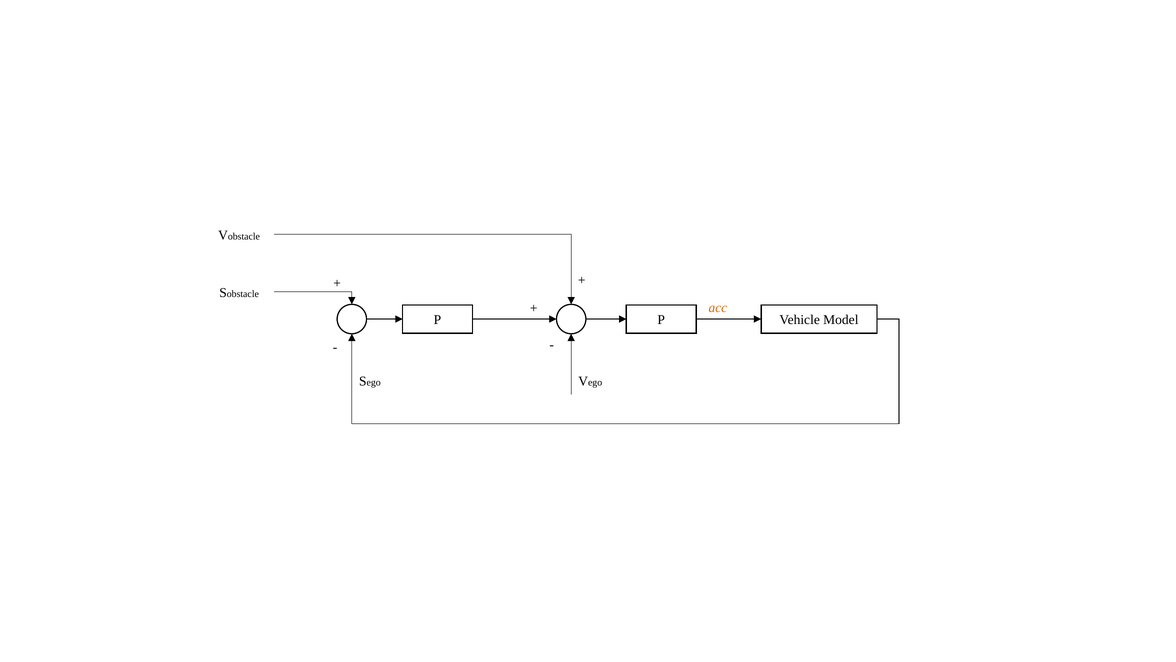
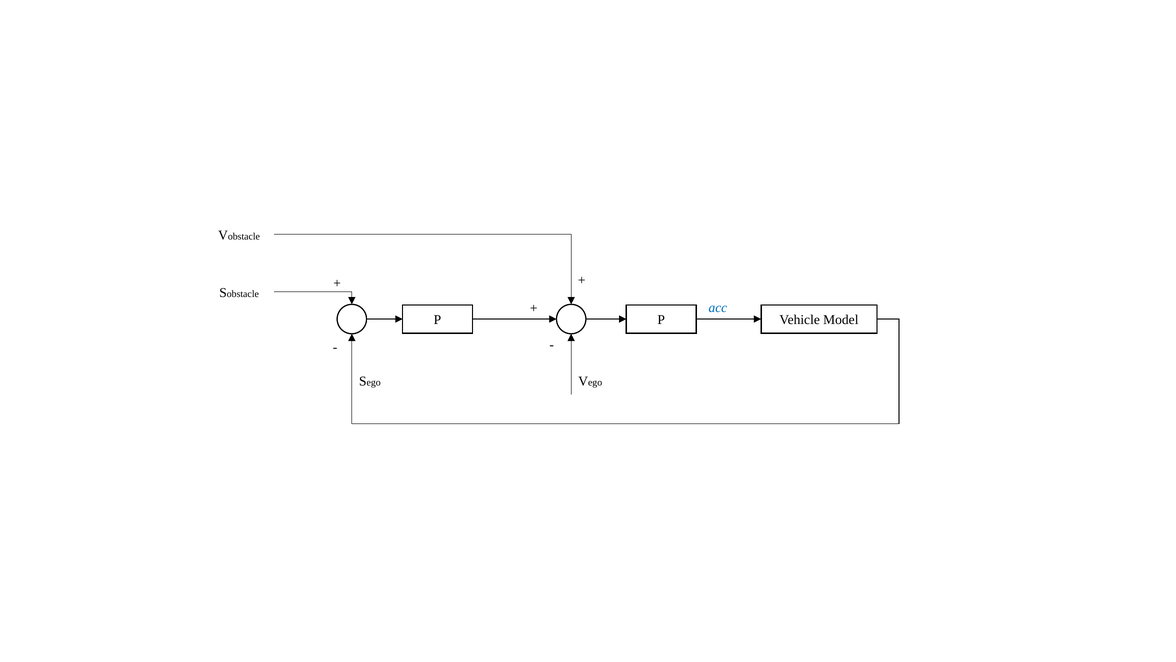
acc colour: orange -> blue
